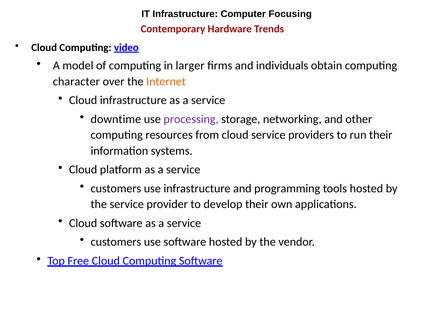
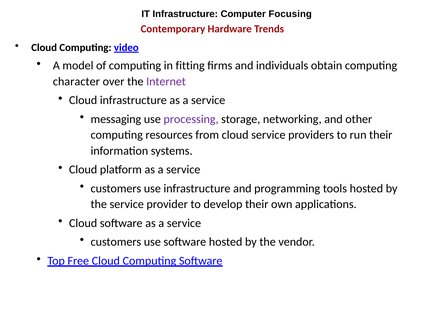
larger: larger -> fitting
Internet colour: orange -> purple
downtime: downtime -> messaging
